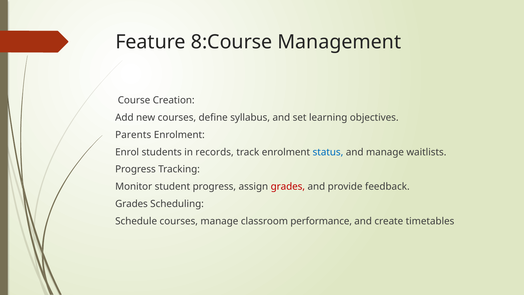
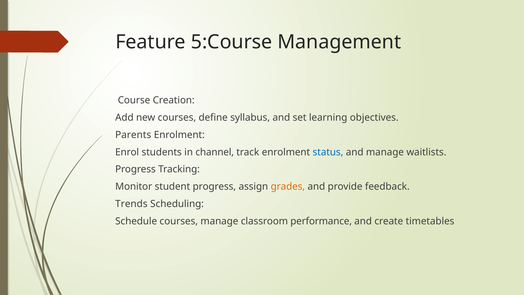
8:Course: 8:Course -> 5:Course
records: records -> channel
grades at (288, 187) colour: red -> orange
Grades at (131, 204): Grades -> Trends
